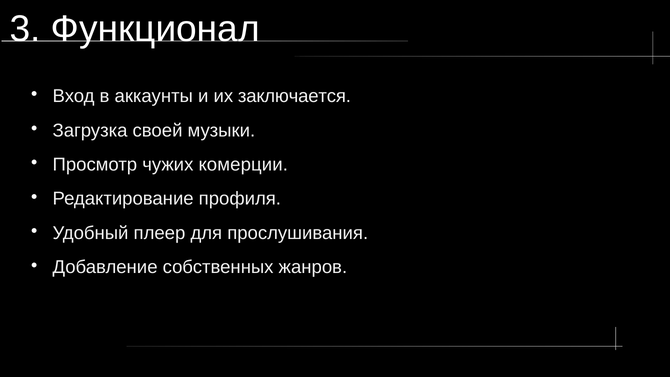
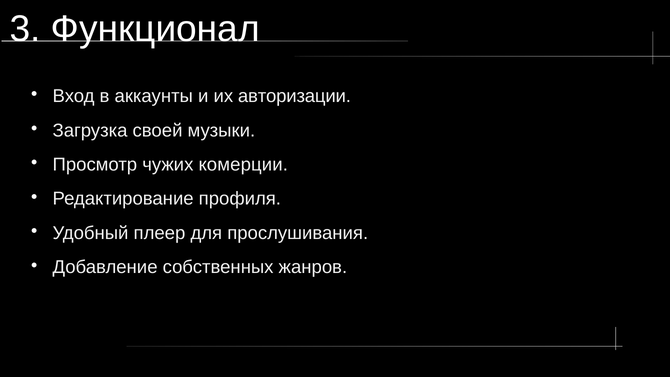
заключается: заключается -> авторизации
